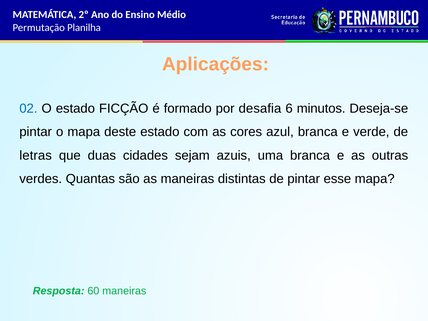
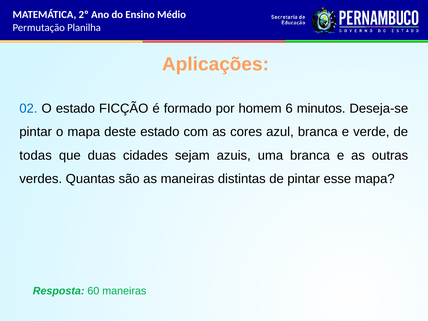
desafia: desafia -> homem
letras: letras -> todas
